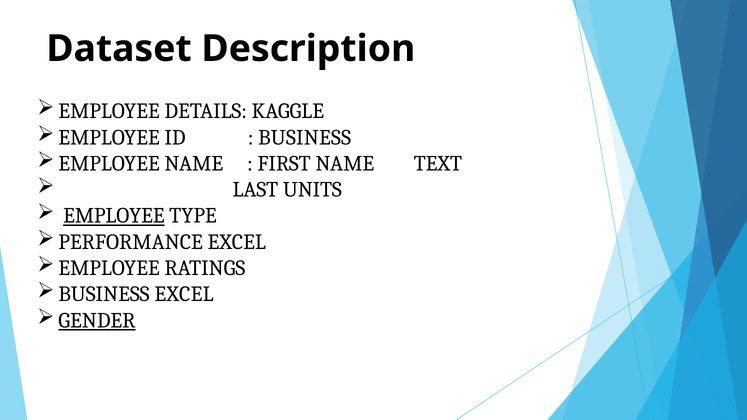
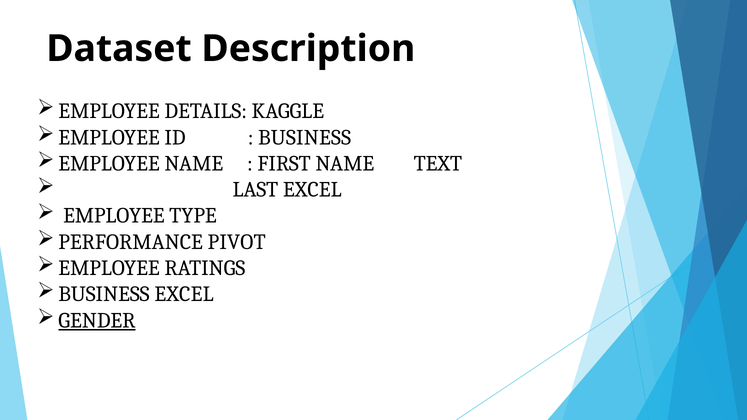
LAST UNITS: UNITS -> EXCEL
EMPLOYEE at (114, 216) underline: present -> none
PERFORMANCE EXCEL: EXCEL -> PIVOT
